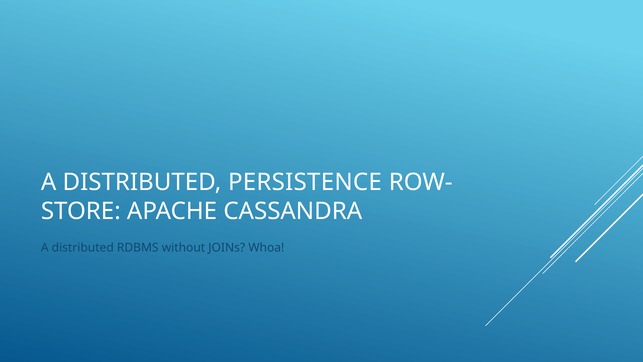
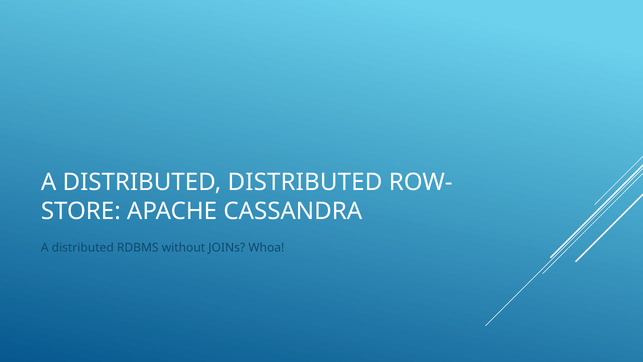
DISTRIBUTED PERSISTENCE: PERSISTENCE -> DISTRIBUTED
